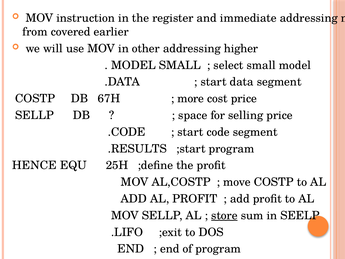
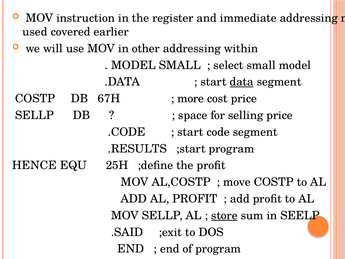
from: from -> used
higher: higher -> within
data underline: none -> present
.LIFO: .LIFO -> .SAID
